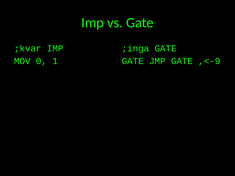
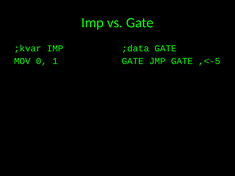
;inga: ;inga -> ;data
,<-9: ,<-9 -> ,<-5
